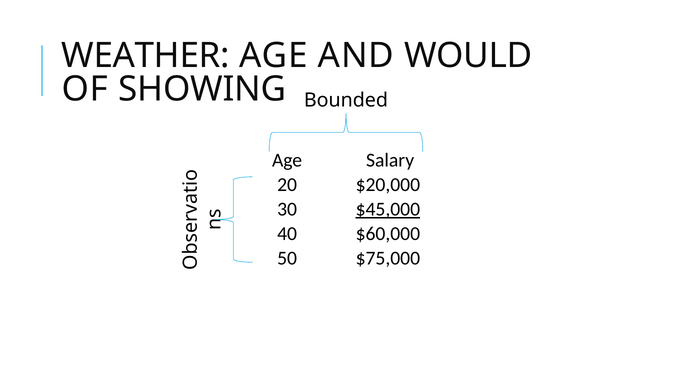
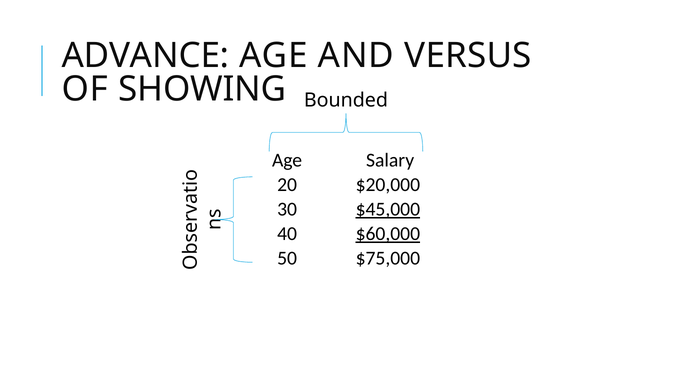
WEATHER: WEATHER -> ADVANCE
WOULD: WOULD -> VERSUS
$60,000 underline: none -> present
